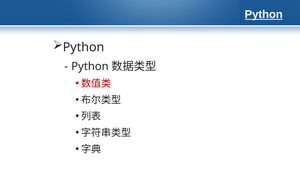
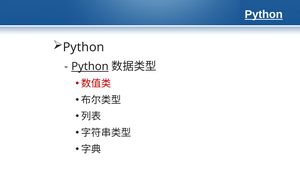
Python at (90, 66) underline: none -> present
